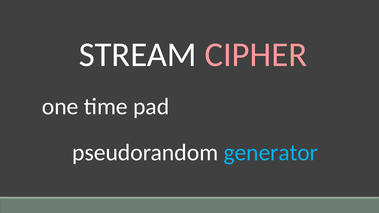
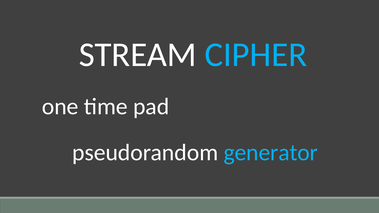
CIPHER colour: pink -> light blue
